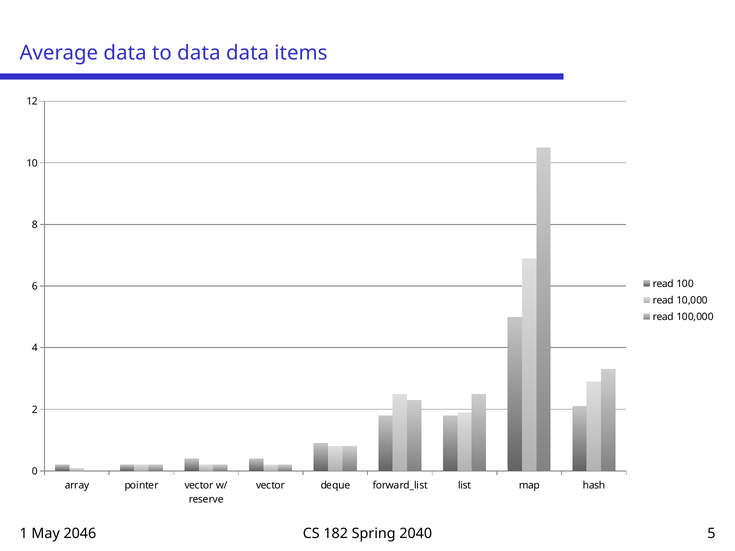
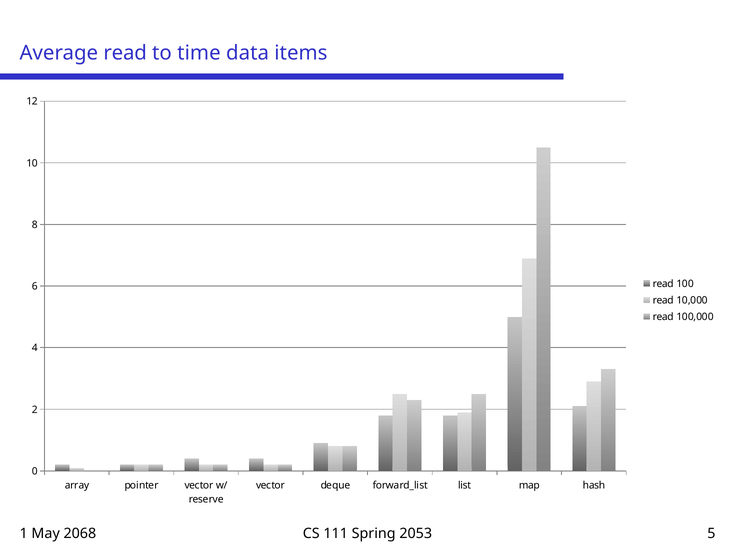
Average data: data -> read
to data: data -> time
2046: 2046 -> 2068
182: 182 -> 111
2040: 2040 -> 2053
